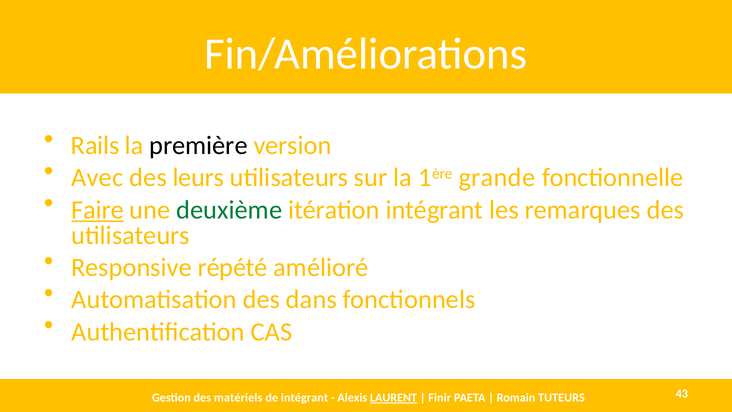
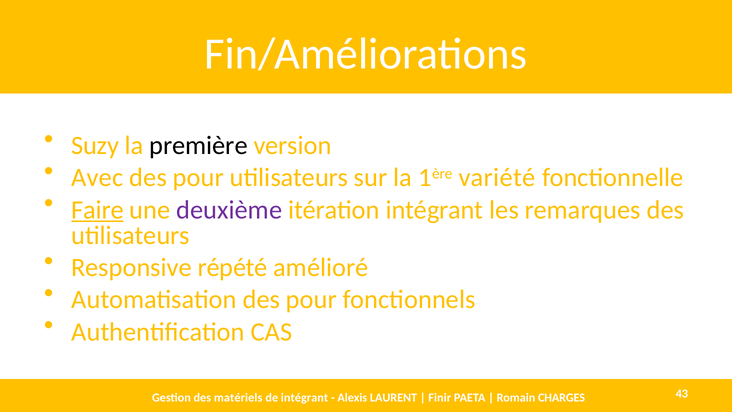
Rails: Rails -> Suzy
leurs at (198, 178): leurs -> pour
grande: grande -> variété
deuxième colour: green -> purple
Automatisation des dans: dans -> pour
LAURENT underline: present -> none
TUTEURS: TUTEURS -> CHARGES
